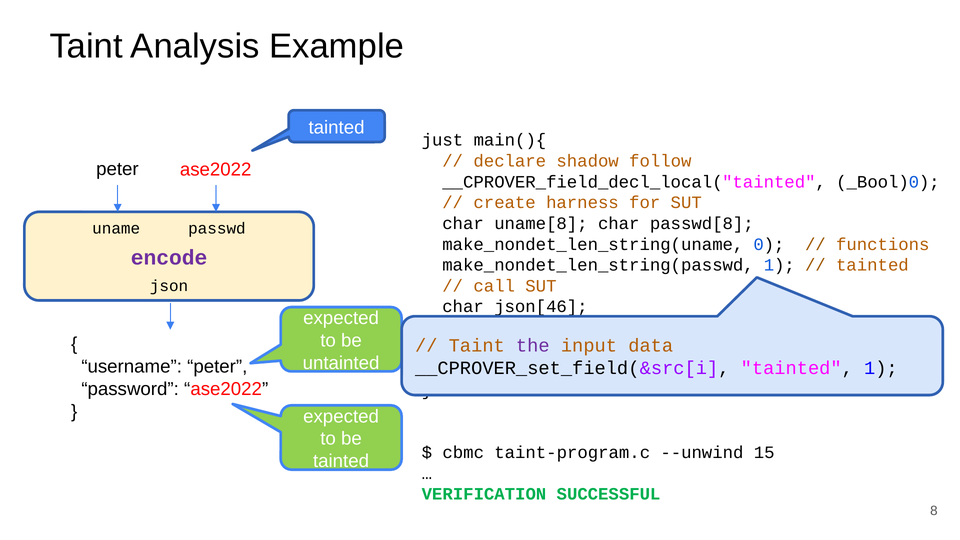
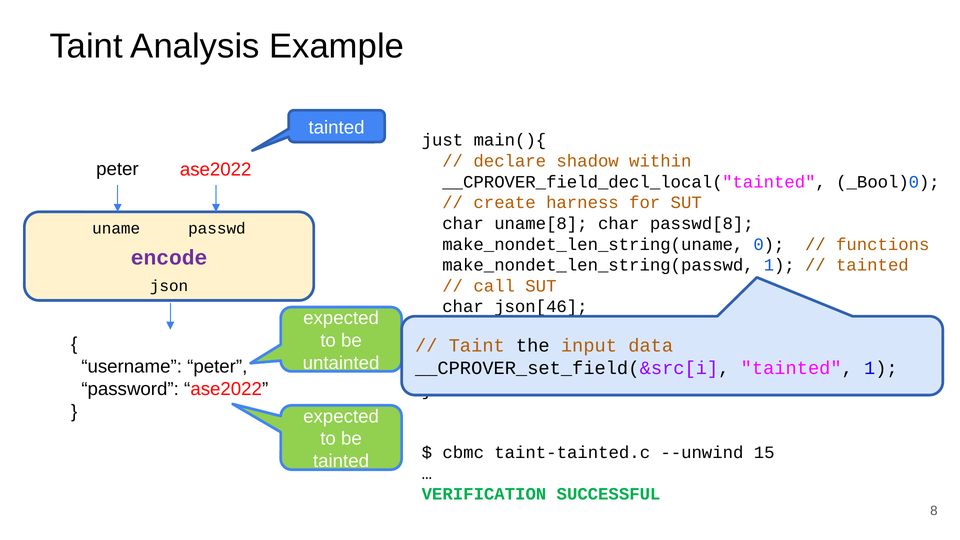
follow: follow -> within
the colour: purple -> black
taint-program.c: taint-program.c -> taint-tainted.c
